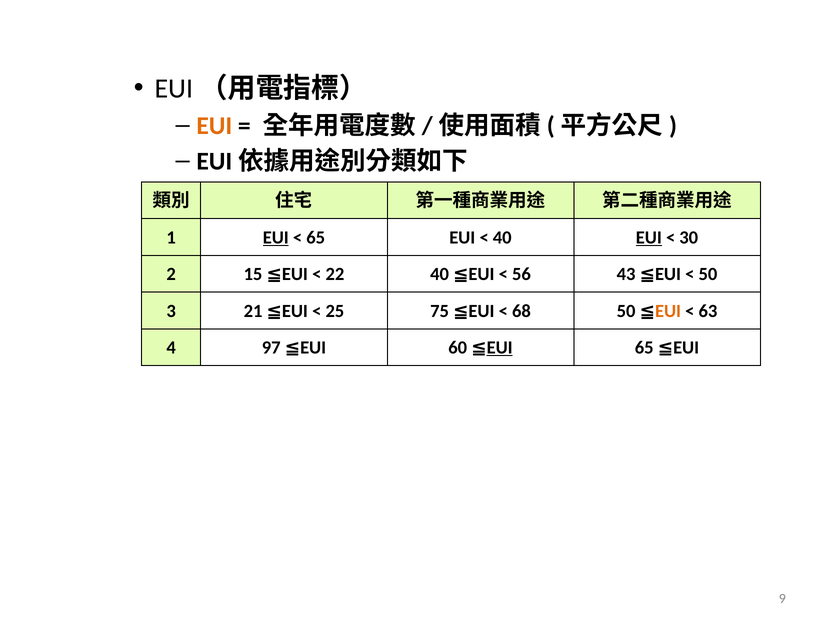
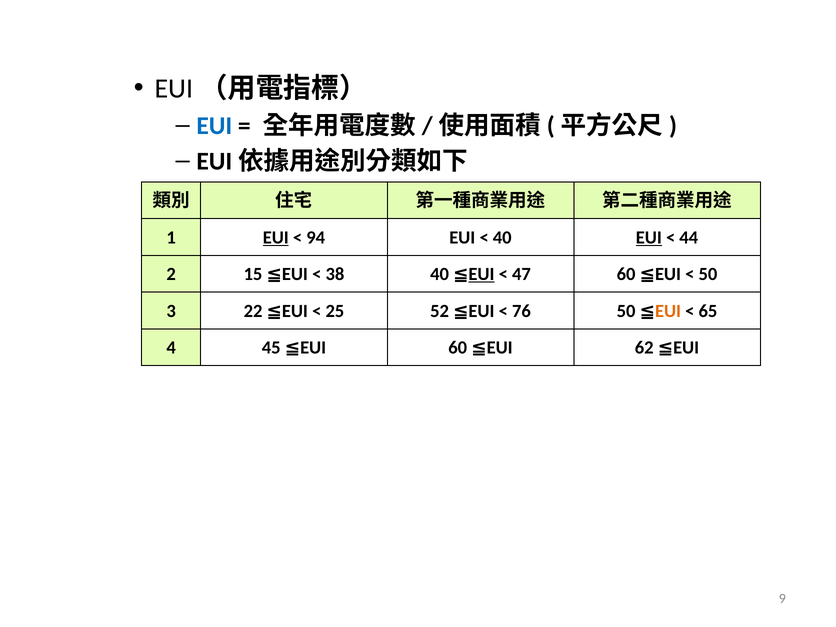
EUI at (214, 126) colour: orange -> blue
65 at (316, 237): 65 -> 94
30: 30 -> 44
EUI at (481, 274) underline: none -> present
56: 56 -> 47
43 at (626, 274): 43 -> 60
22: 22 -> 38
75: 75 -> 52
68: 68 -> 76
63: 63 -> 65
21: 21 -> 22
EUI at (500, 348) underline: present -> none
65 at (644, 348): 65 -> 62
97: 97 -> 45
